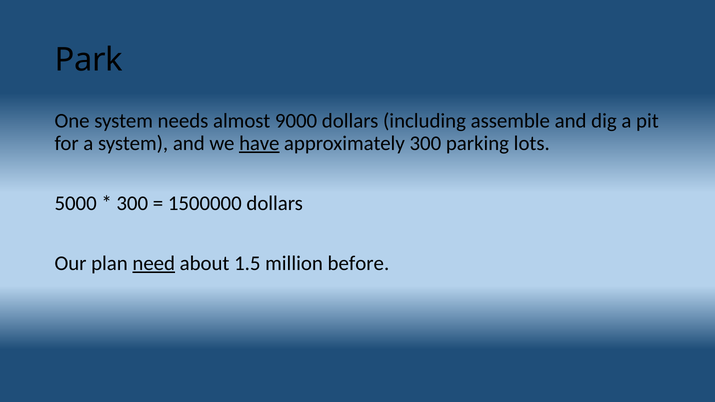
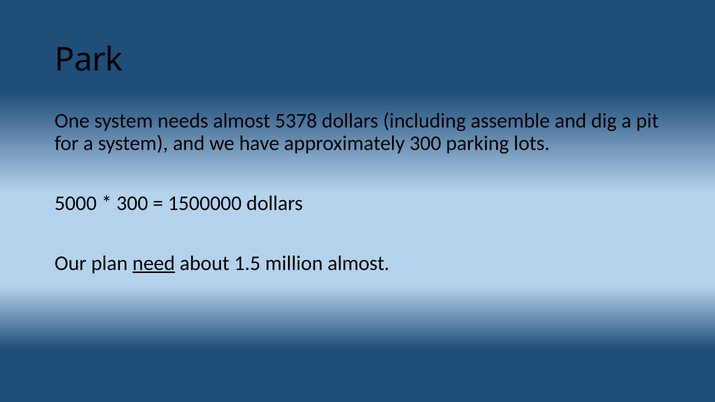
9000: 9000 -> 5378
have underline: present -> none
million before: before -> almost
